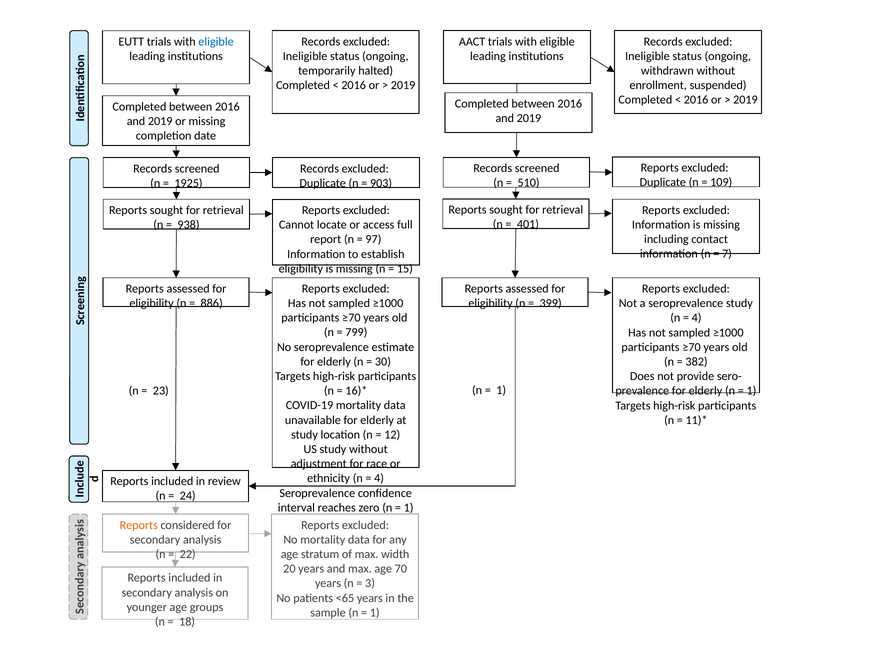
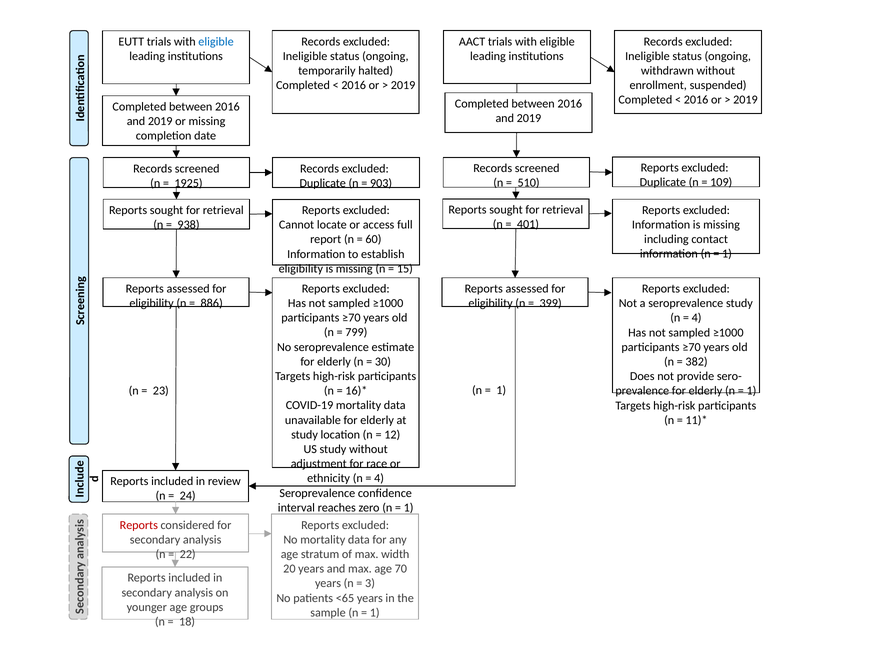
97: 97 -> 60
7 at (727, 254): 7 -> 1
Reports at (139, 525) colour: orange -> red
